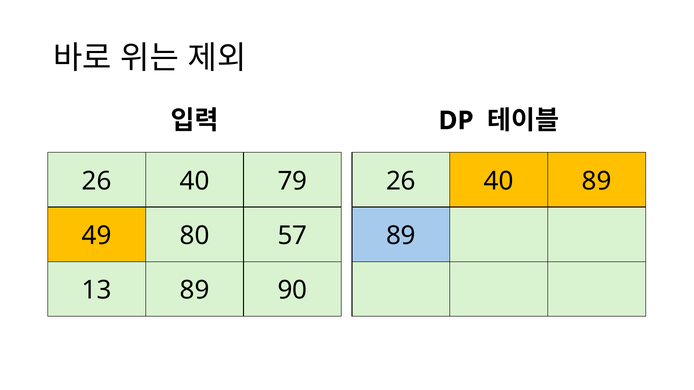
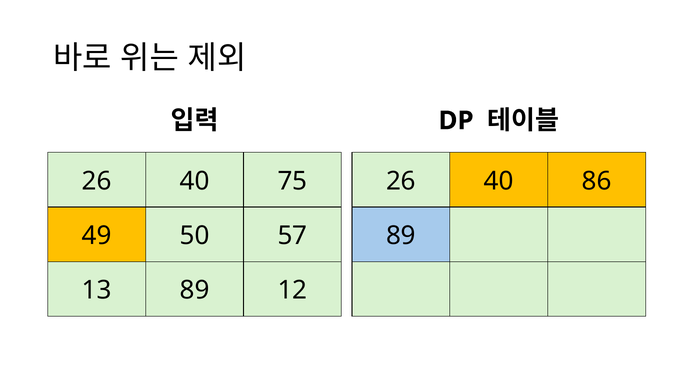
79: 79 -> 75
40 89: 89 -> 86
80: 80 -> 50
90: 90 -> 12
